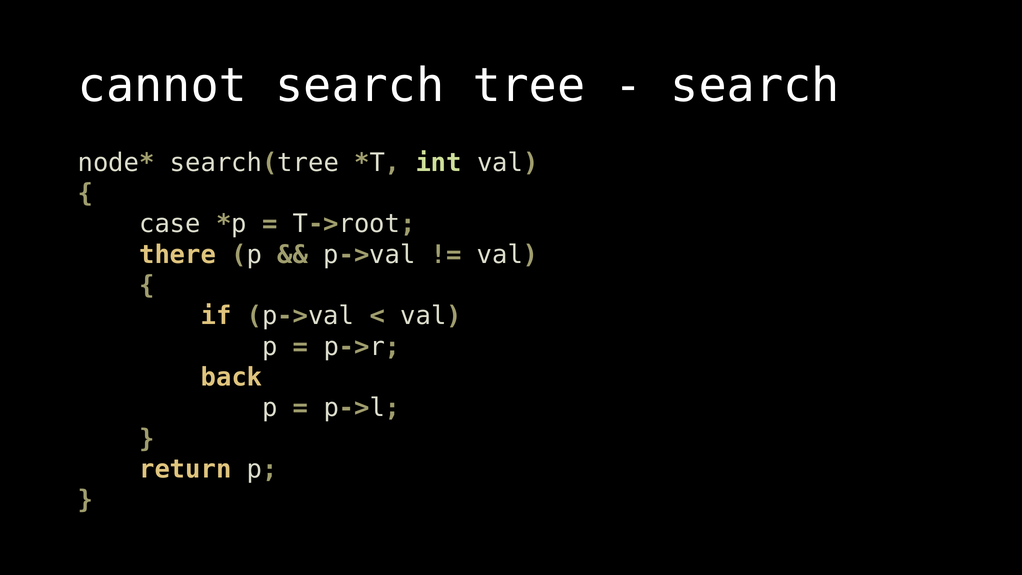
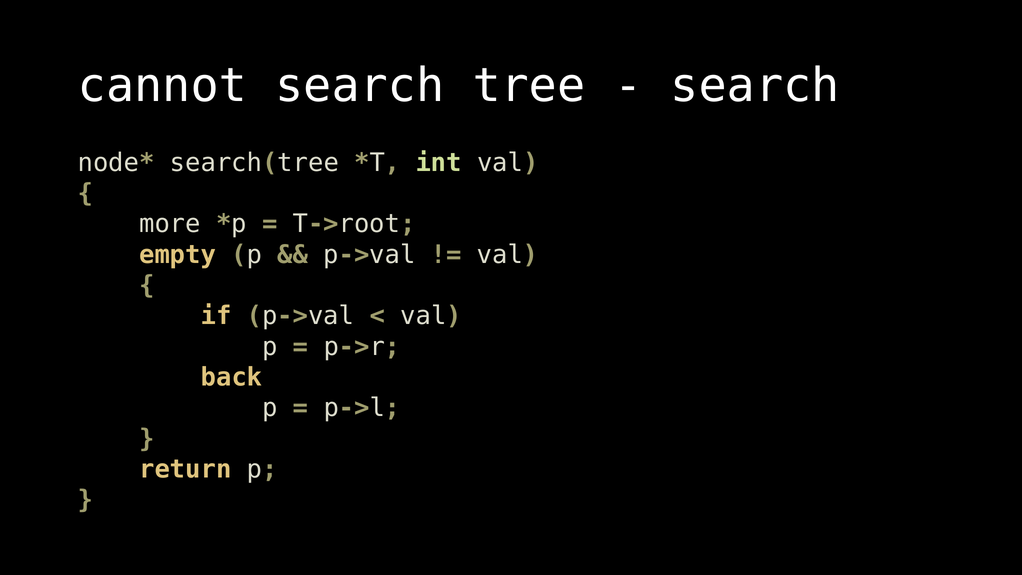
case: case -> more
there: there -> empty
